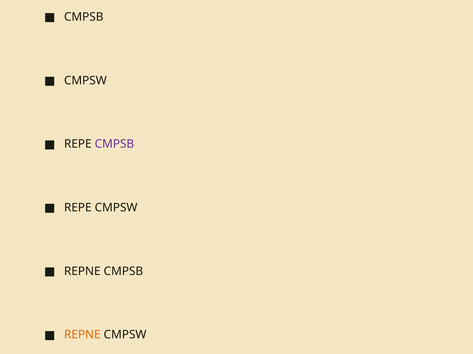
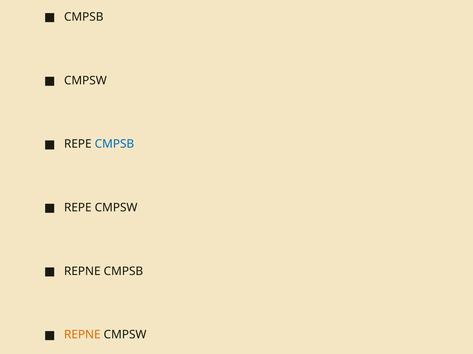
CMPSB at (114, 144) colour: purple -> blue
